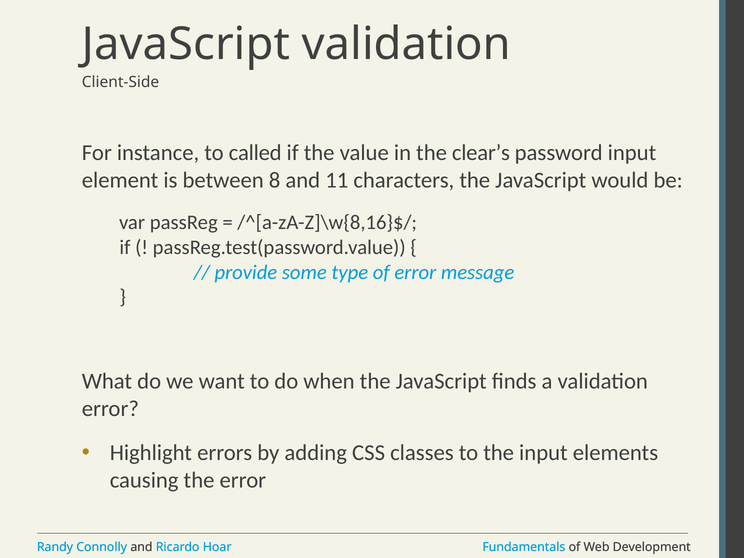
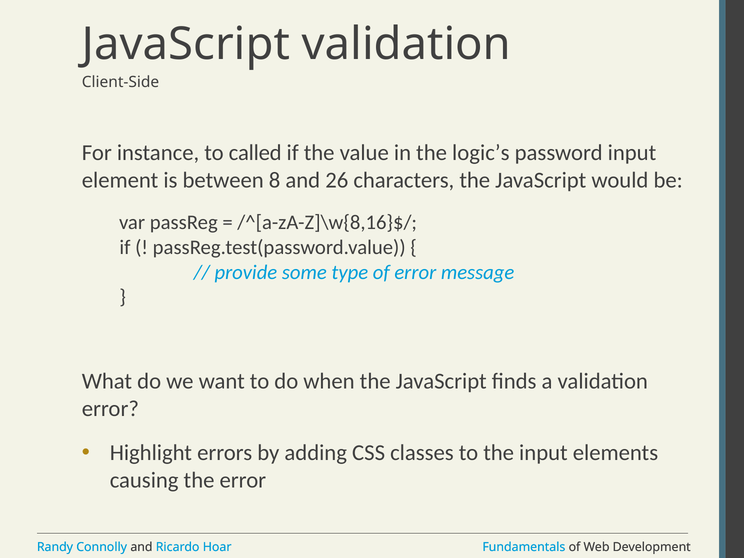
clear’s: clear’s -> logic’s
11: 11 -> 26
